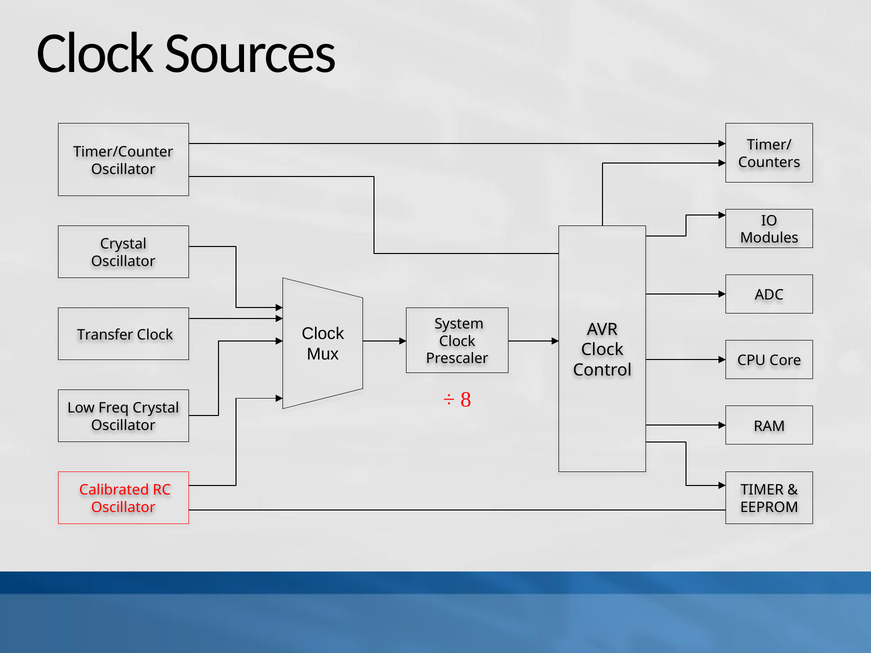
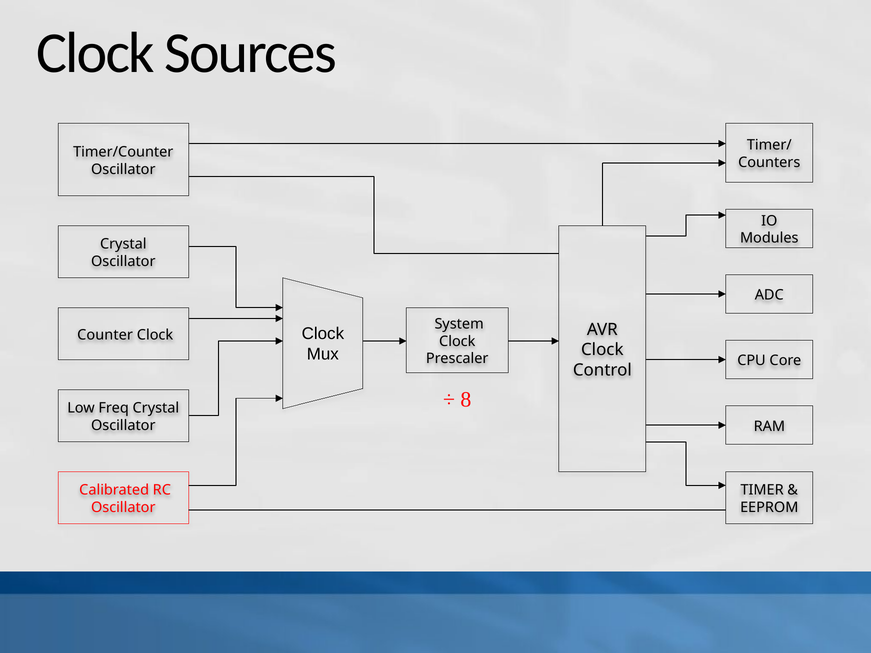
Transfer: Transfer -> Counter
